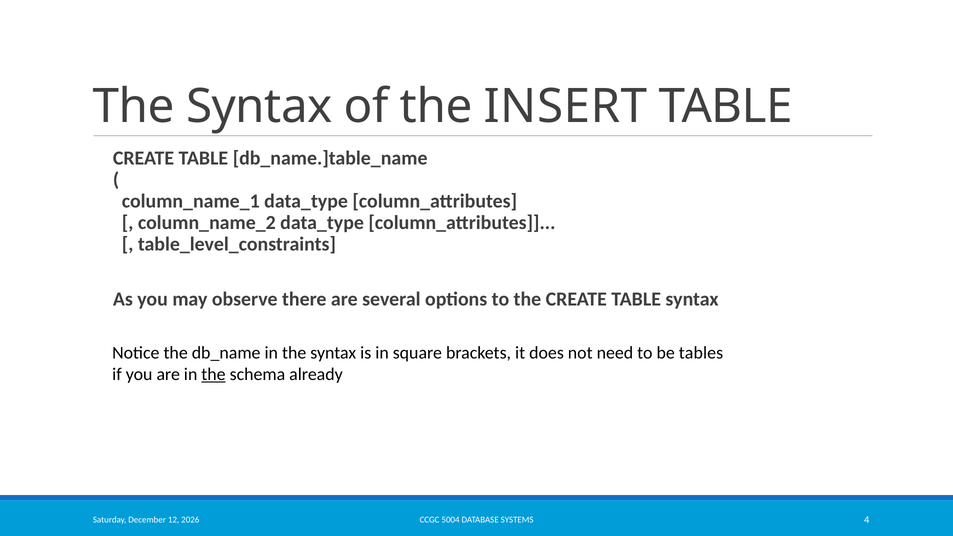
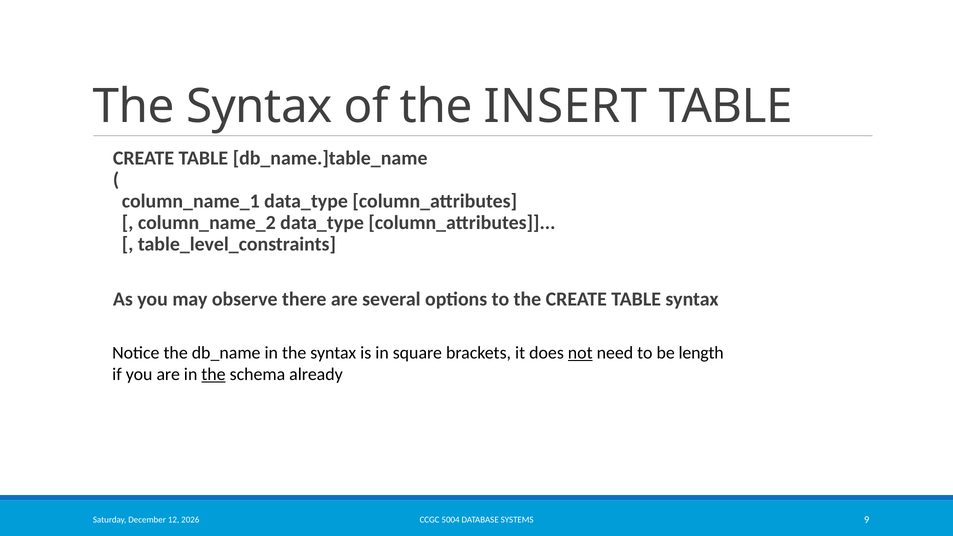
not underline: none -> present
tables: tables -> length
4: 4 -> 9
